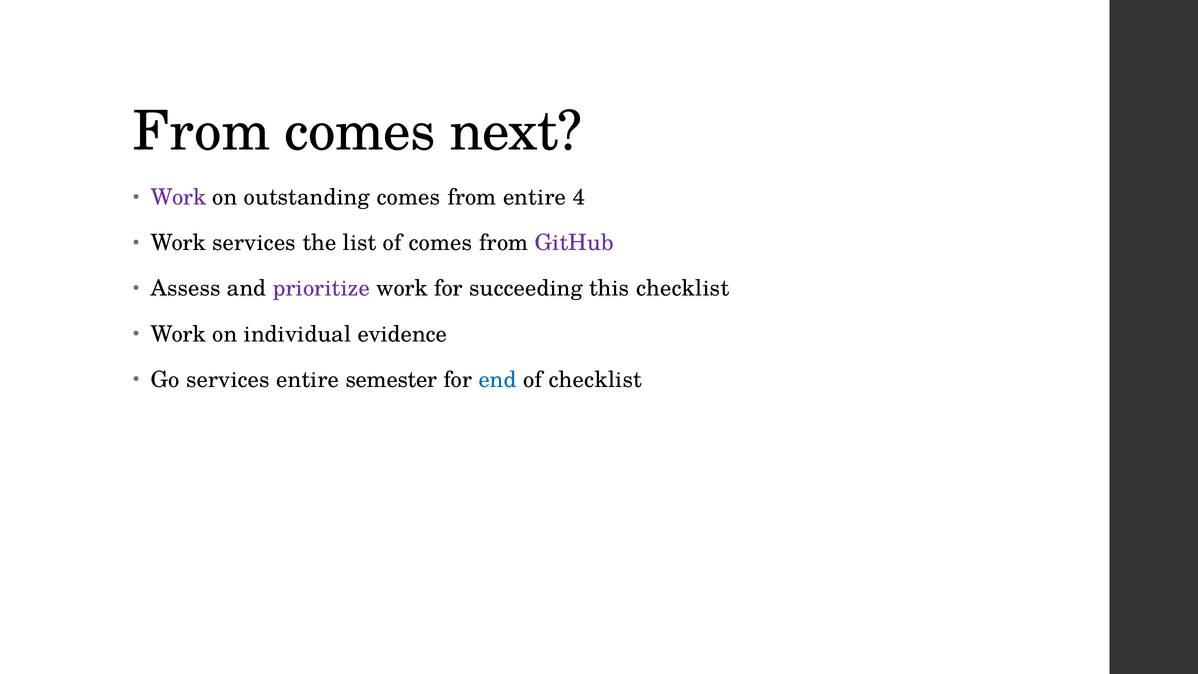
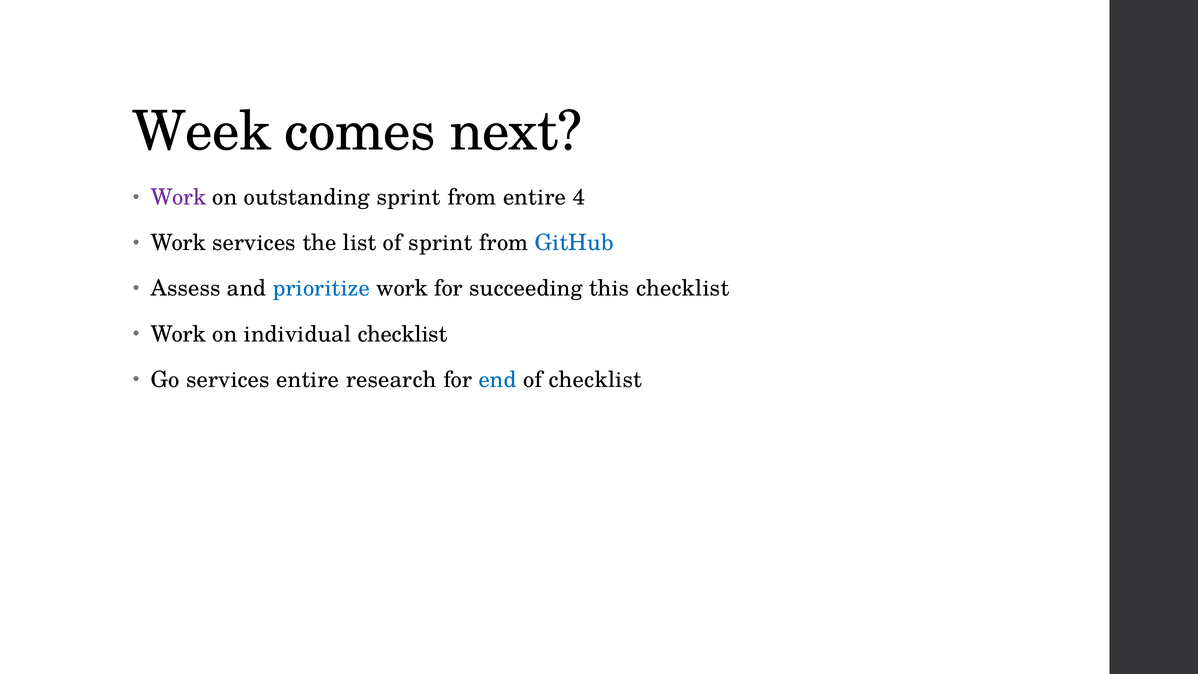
From at (202, 132): From -> Week
outstanding comes: comes -> sprint
of comes: comes -> sprint
GitHub colour: purple -> blue
prioritize colour: purple -> blue
individual evidence: evidence -> checklist
semester: semester -> research
